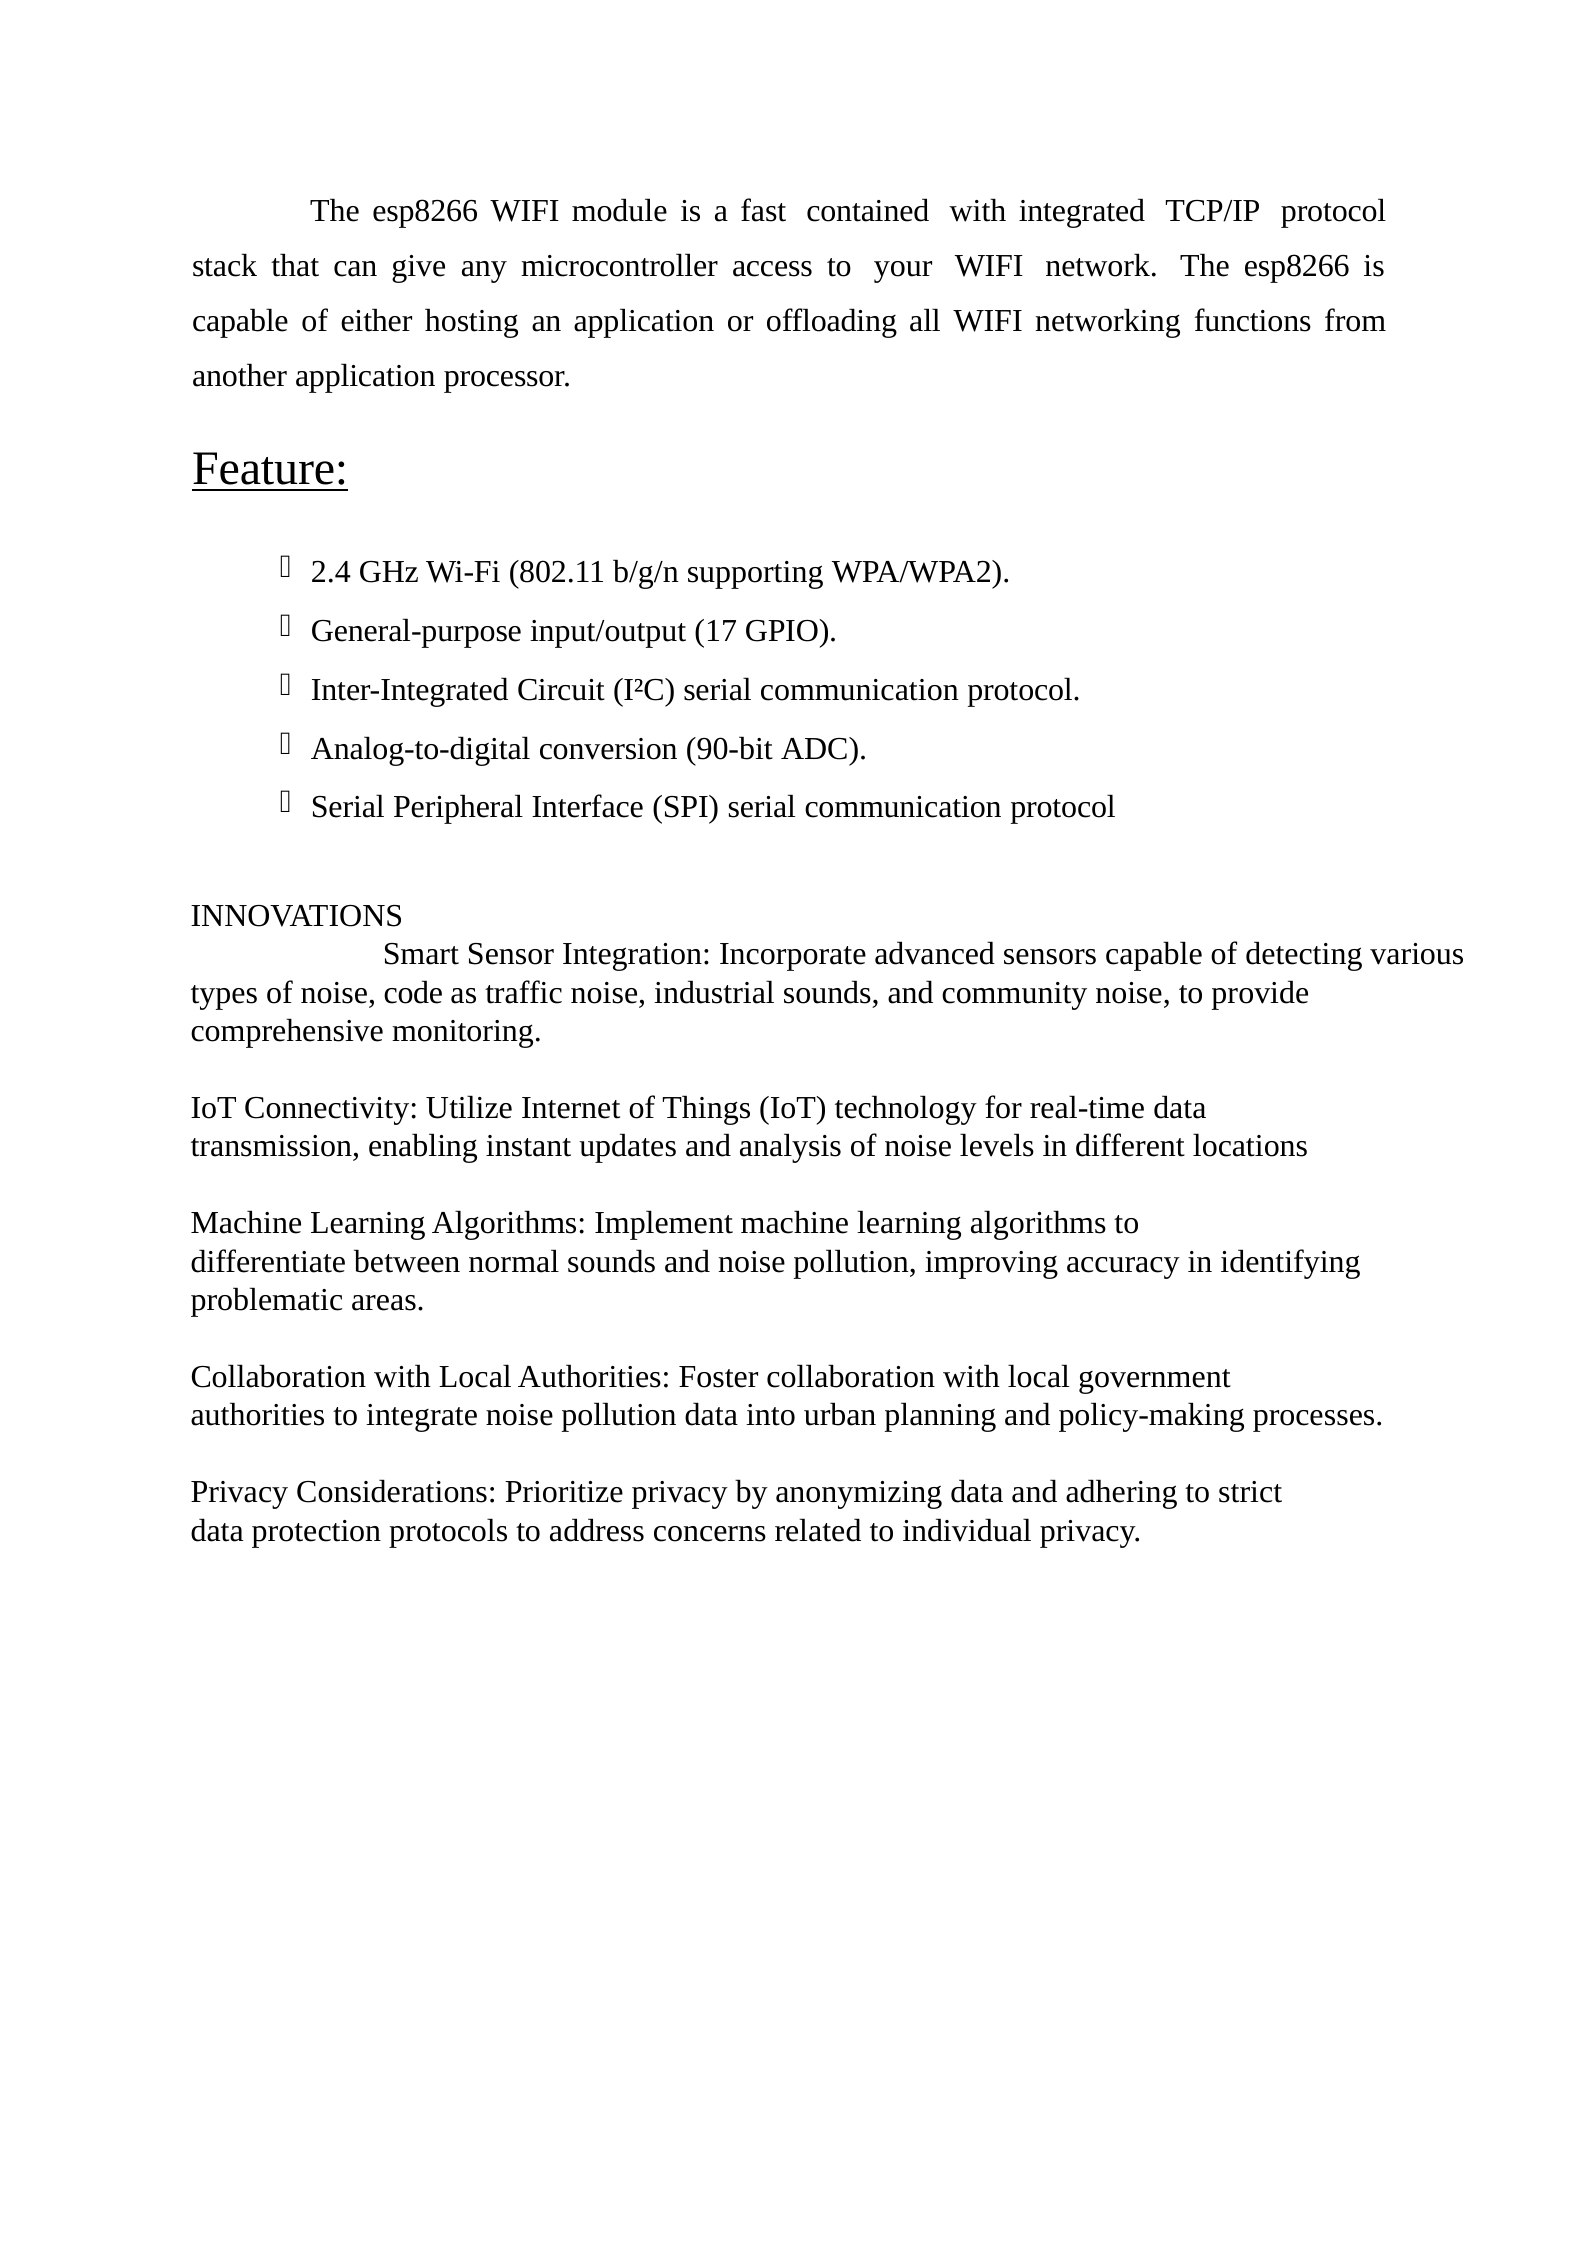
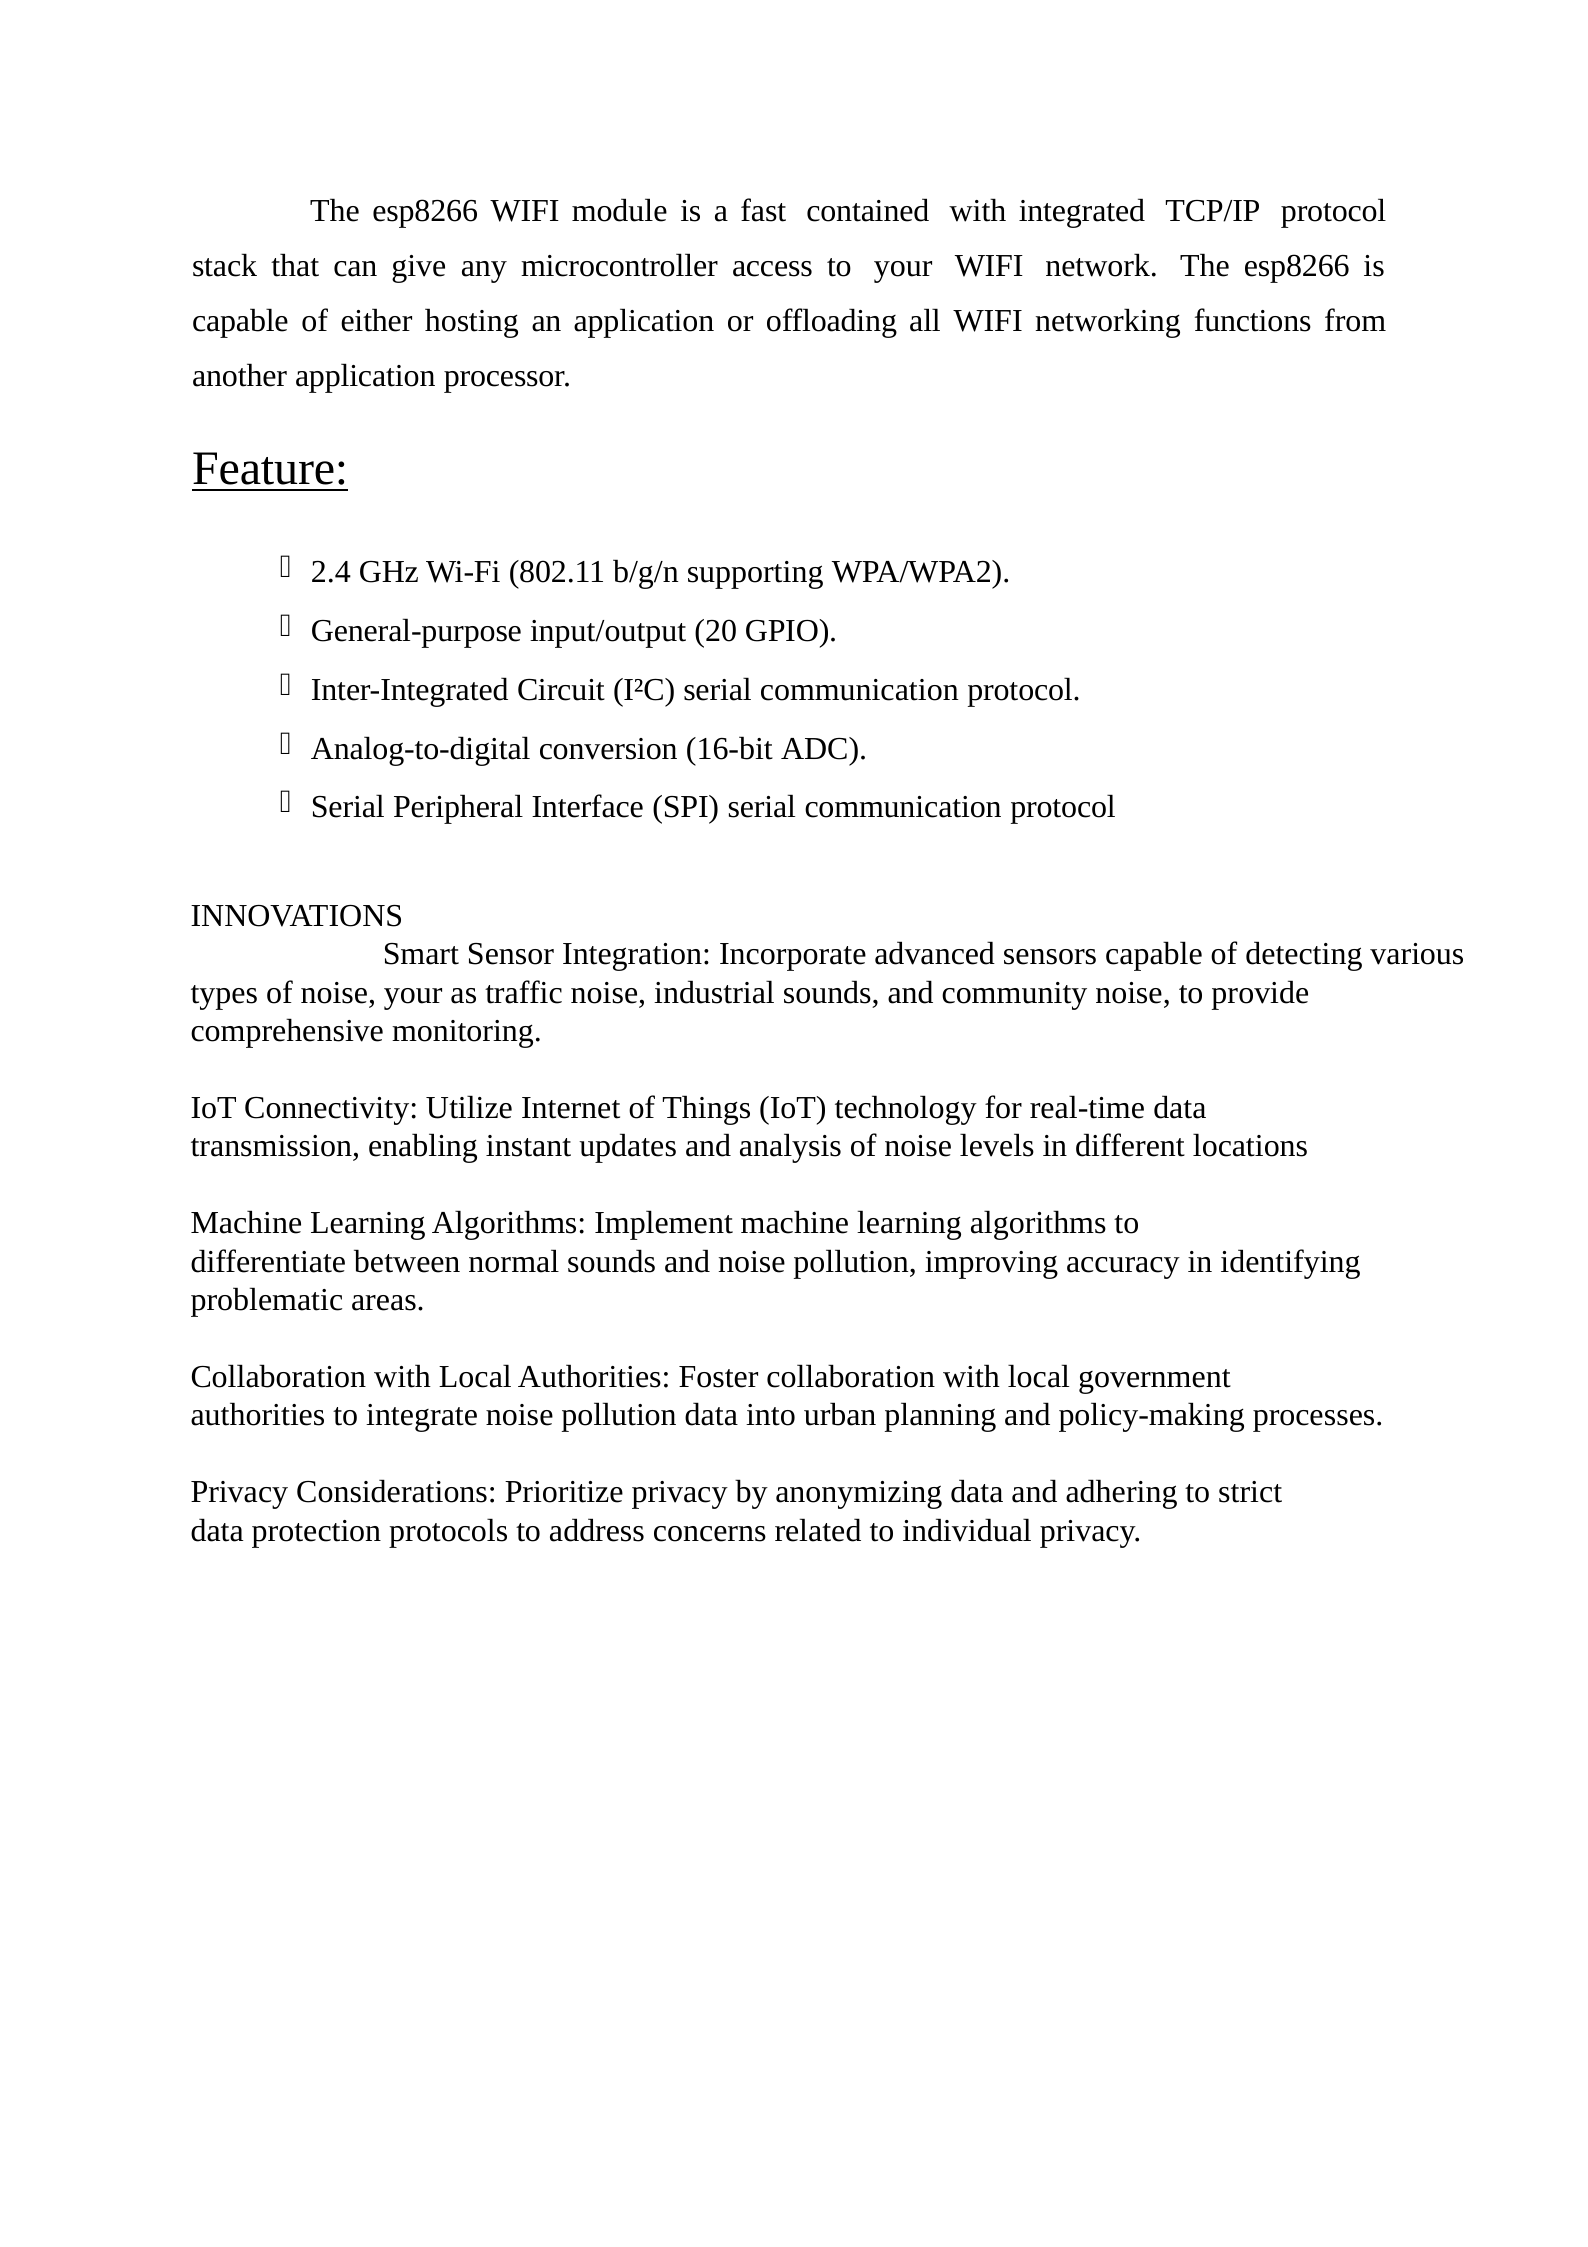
17: 17 -> 20
90-bit: 90-bit -> 16-bit
noise code: code -> your
